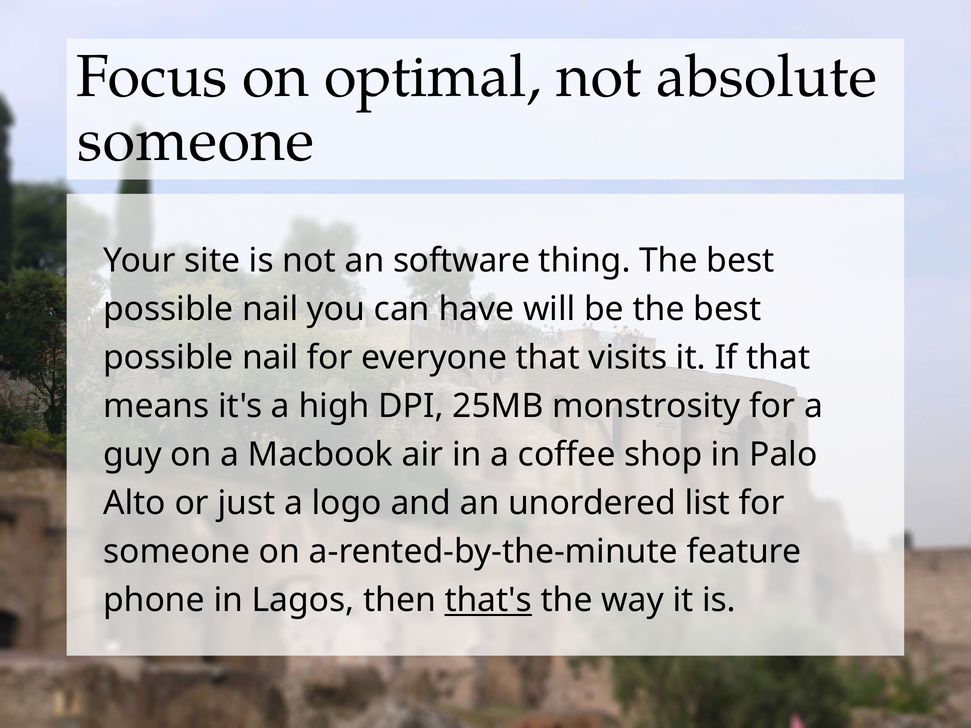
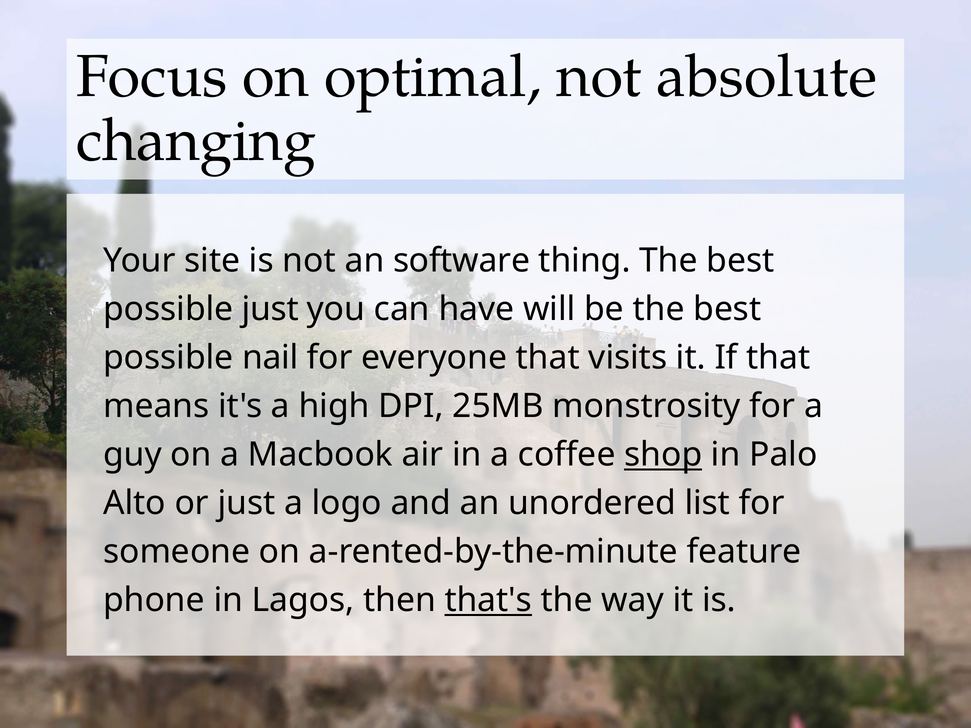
someone at (196, 141): someone -> changing
nail at (270, 309): nail -> just
shop underline: none -> present
